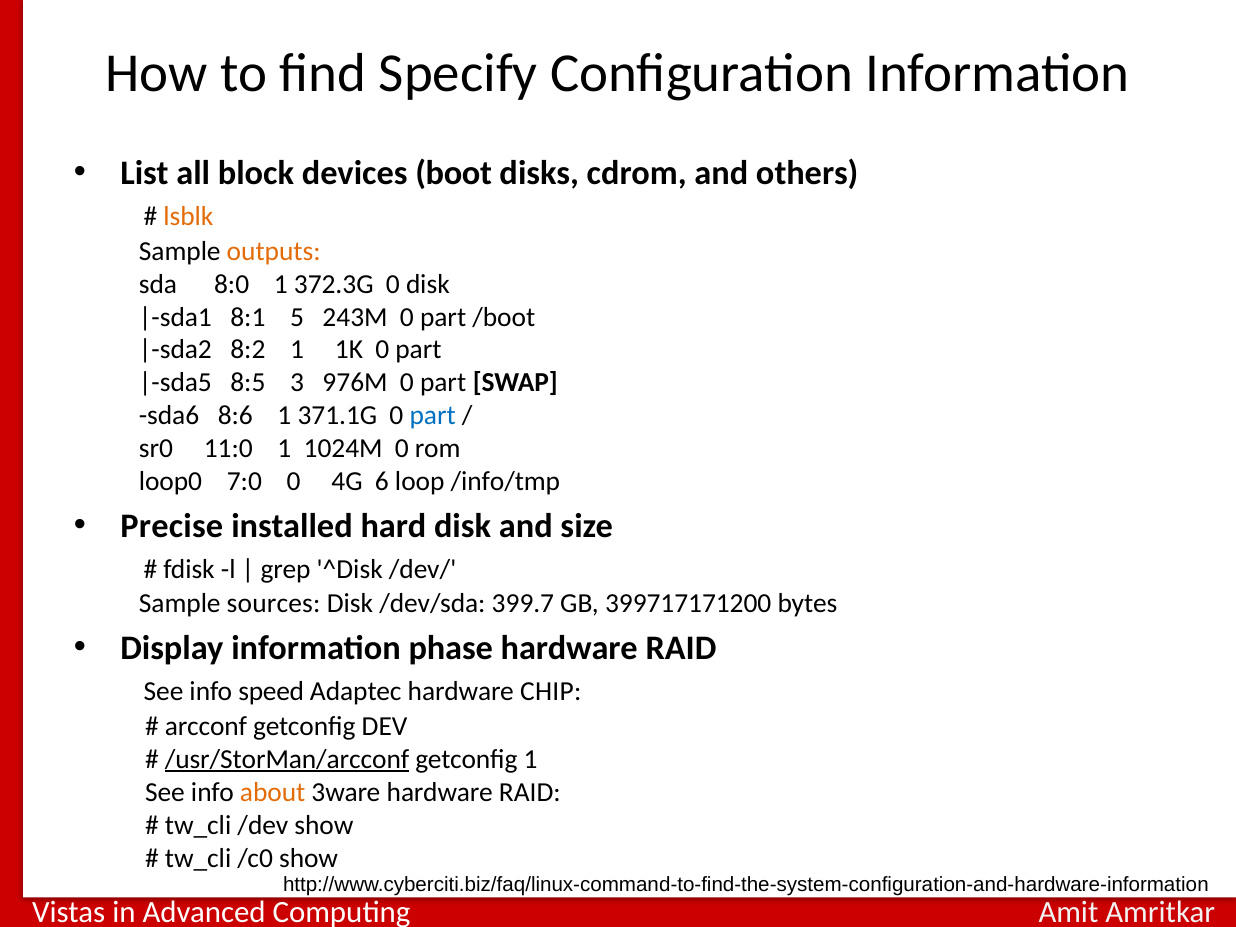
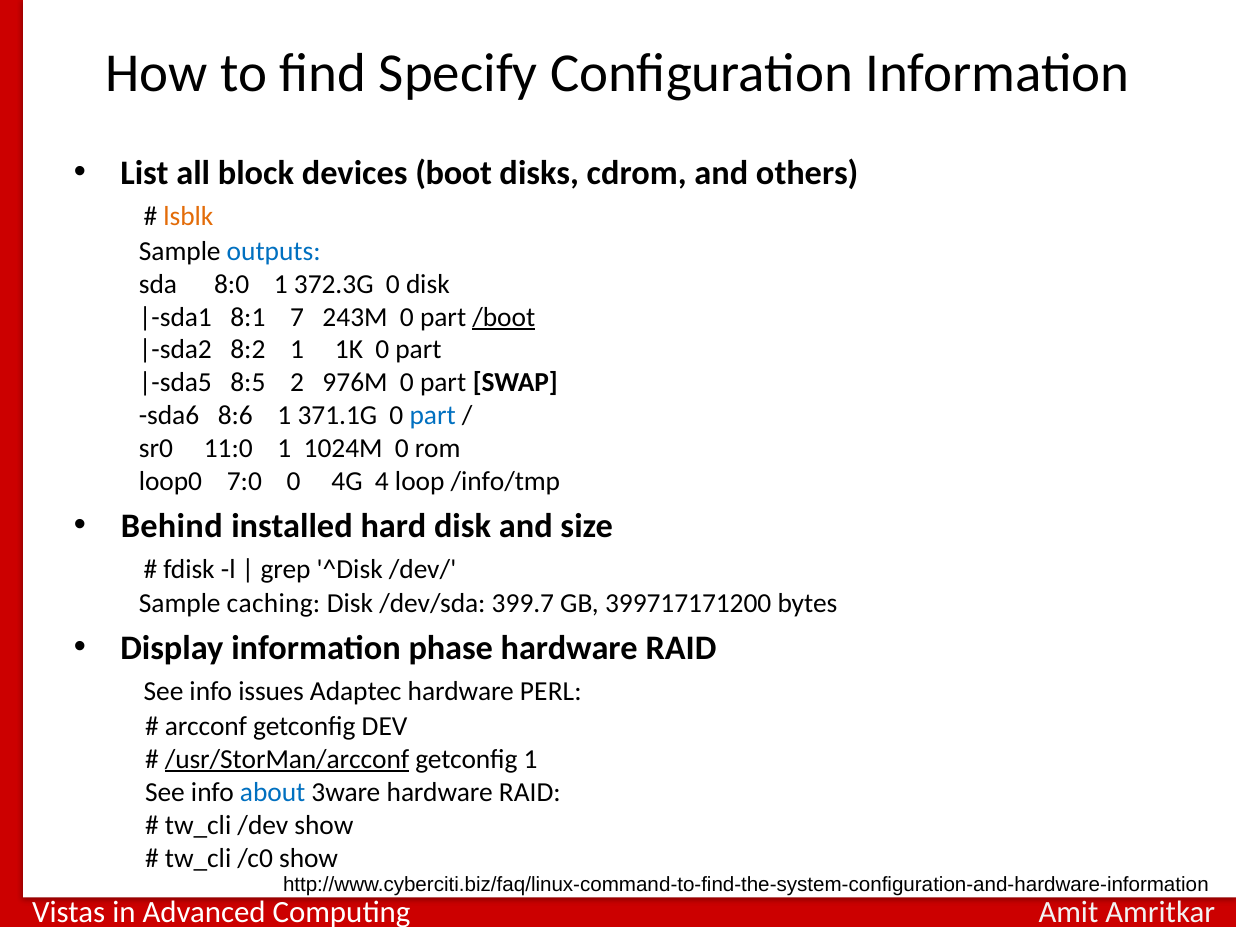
outputs colour: orange -> blue
5: 5 -> 7
/boot underline: none -> present
3: 3 -> 2
6: 6 -> 4
Precise: Precise -> Behind
sources: sources -> caching
speed: speed -> issues
CHIP: CHIP -> PERL
about colour: orange -> blue
